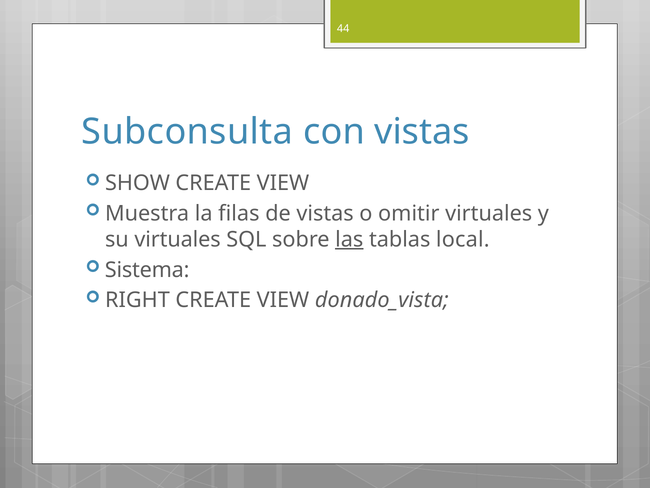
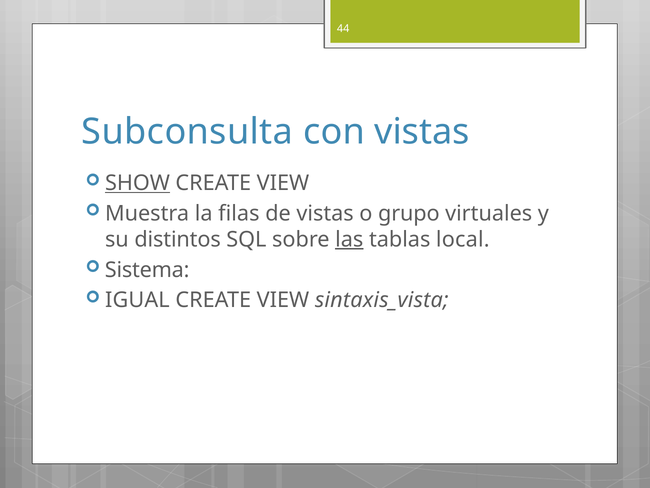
SHOW underline: none -> present
omitir: omitir -> grupo
su virtuales: virtuales -> distintos
RIGHT: RIGHT -> IGUAL
donado_vista: donado_vista -> sintaxis_vista
